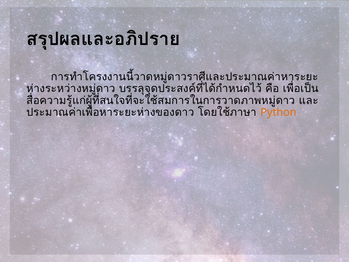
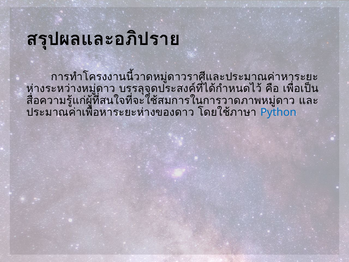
Python colour: orange -> blue
